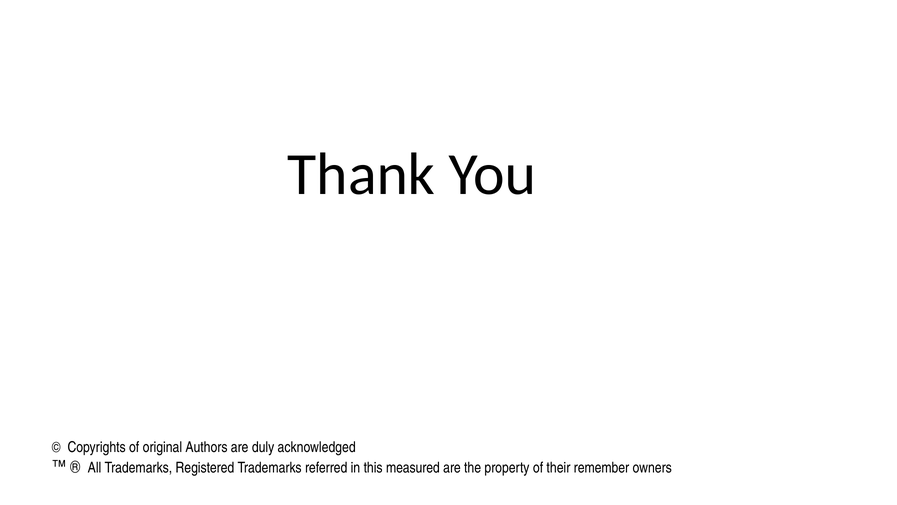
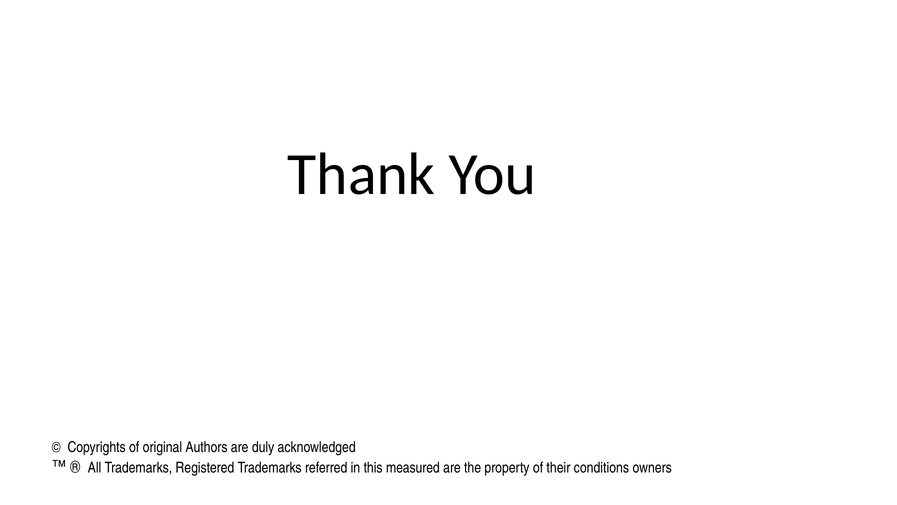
remember: remember -> conditions
